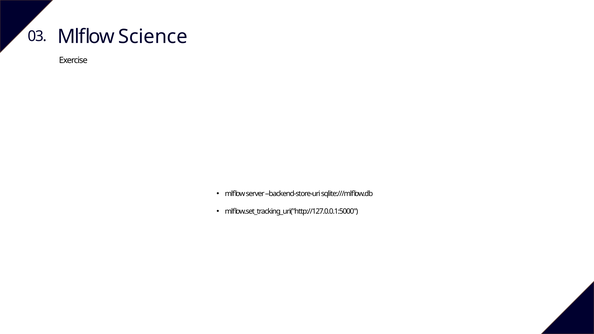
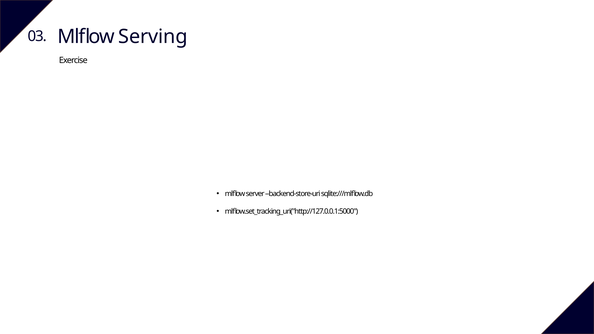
Science: Science -> Serving
